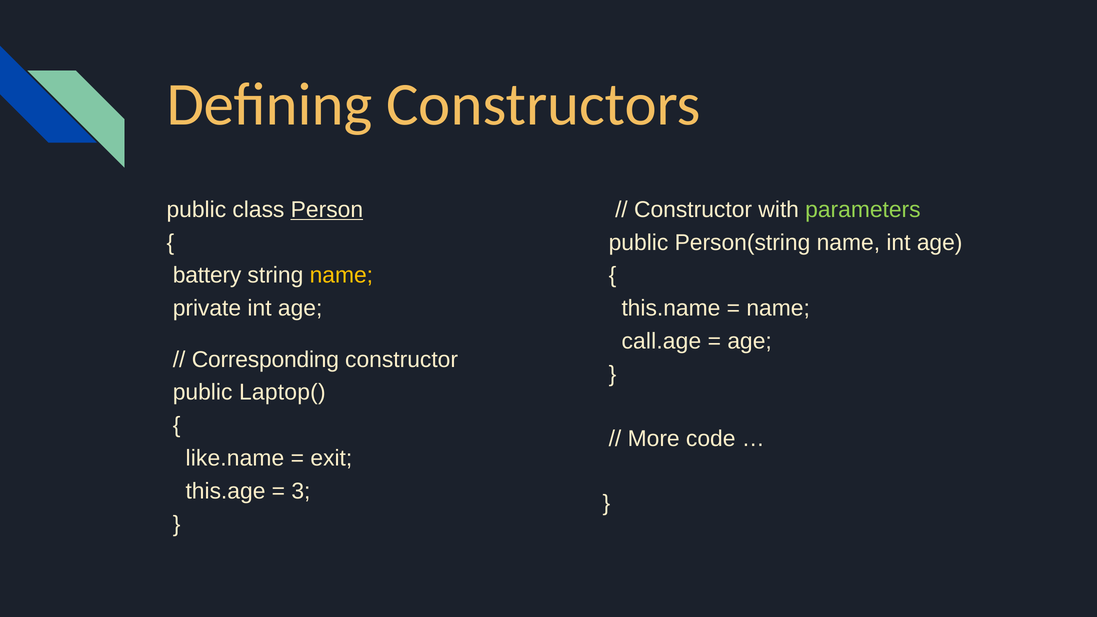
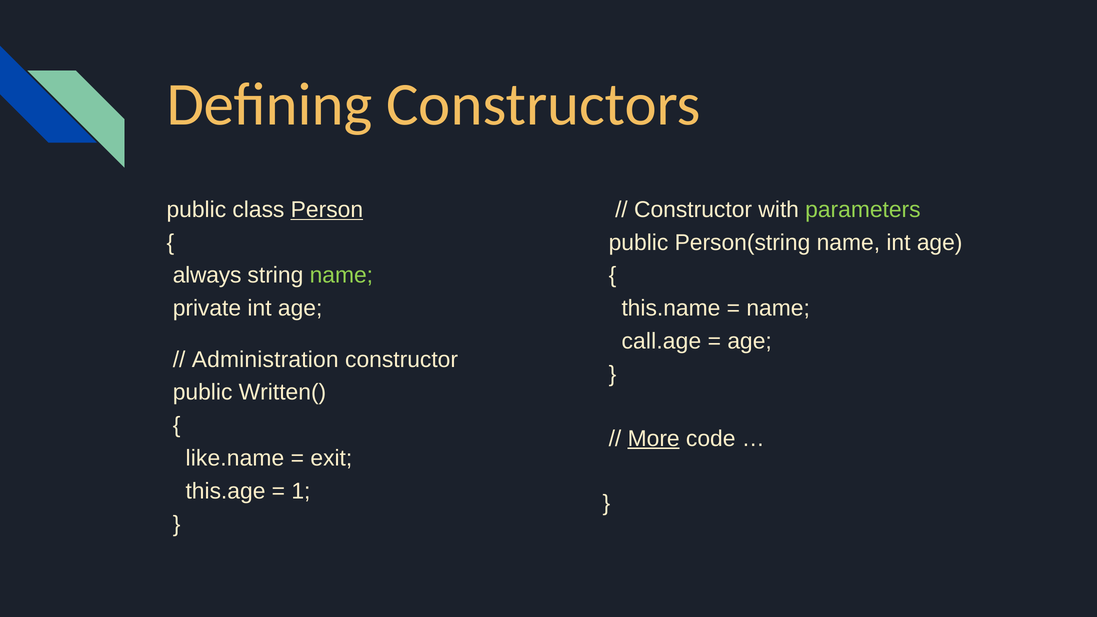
battery: battery -> always
name at (341, 275) colour: yellow -> light green
Corresponding: Corresponding -> Administration
Laptop(: Laptop( -> Written(
More underline: none -> present
3: 3 -> 1
